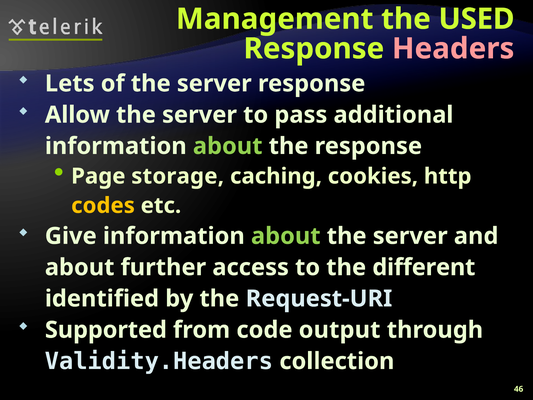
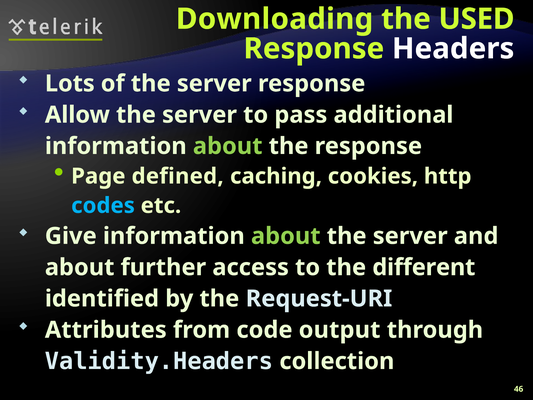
Management: Management -> Downloading
Headers colour: pink -> white
Lets: Lets -> Lots
storage: storage -> defined
codes colour: yellow -> light blue
Supported: Supported -> Attributes
